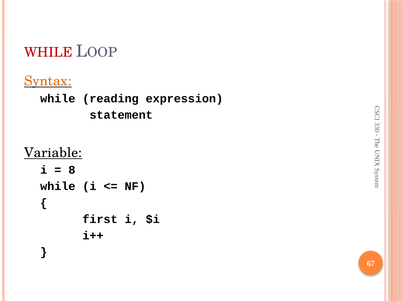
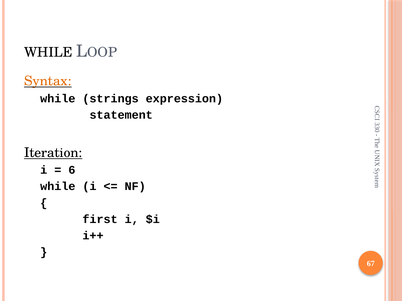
WHILE at (48, 53) colour: red -> black
reading: reading -> strings
Variable: Variable -> Iteration
8: 8 -> 6
